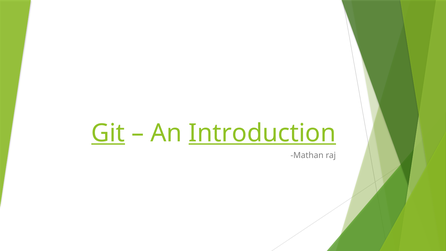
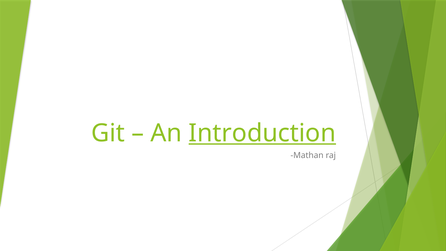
Git underline: present -> none
